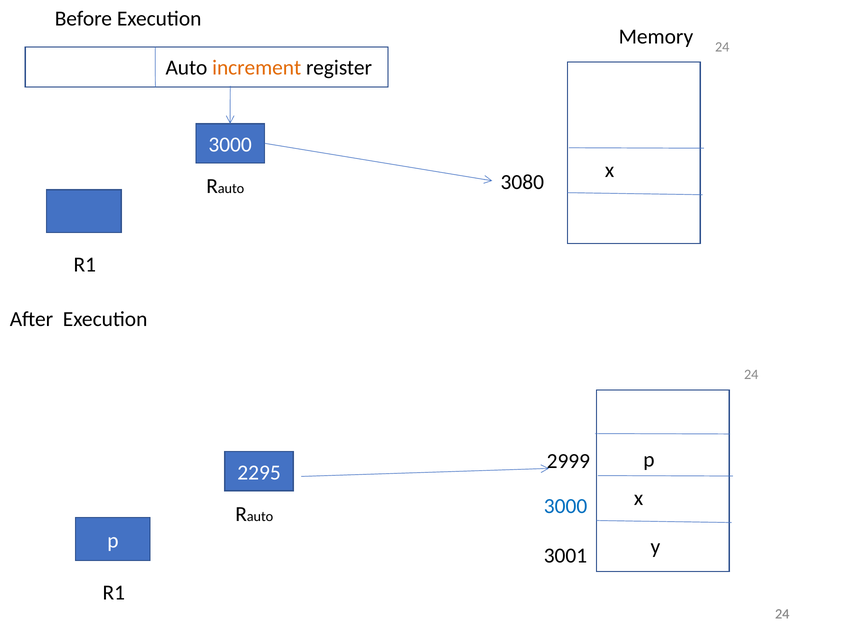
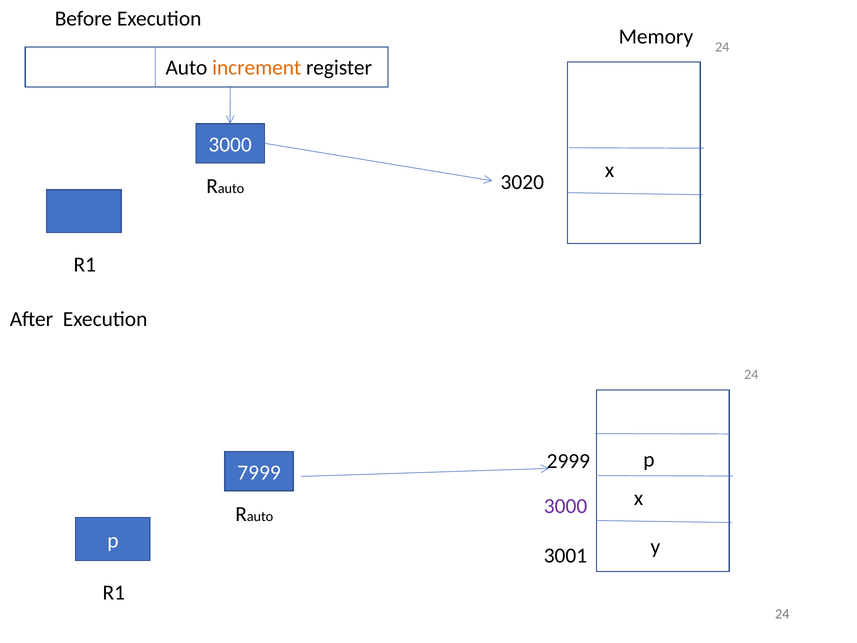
3080: 3080 -> 3020
2295: 2295 -> 7999
3000 at (566, 506) colour: blue -> purple
